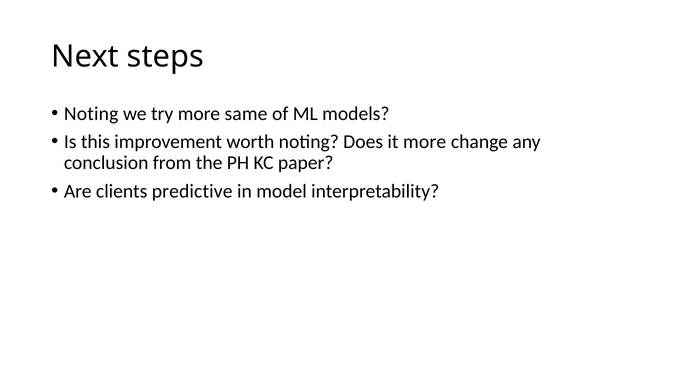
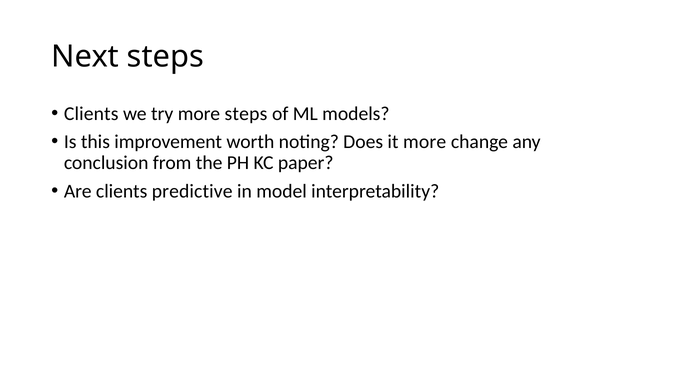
Noting at (91, 114): Noting -> Clients
more same: same -> steps
